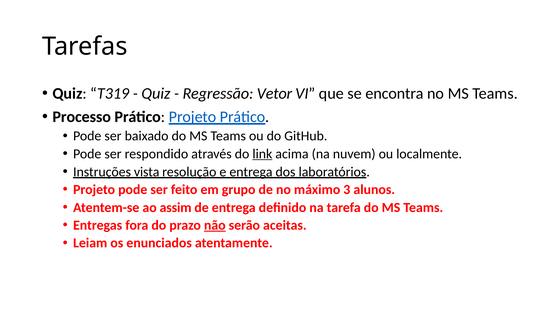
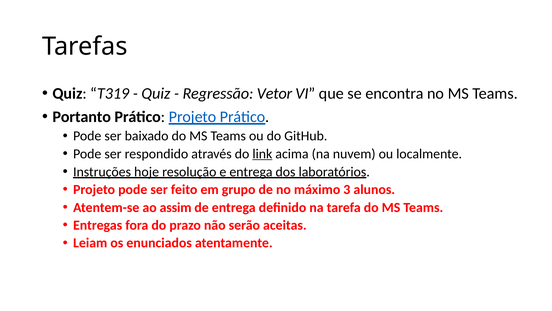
Processo: Processo -> Portanto
vista: vista -> hoje
não underline: present -> none
